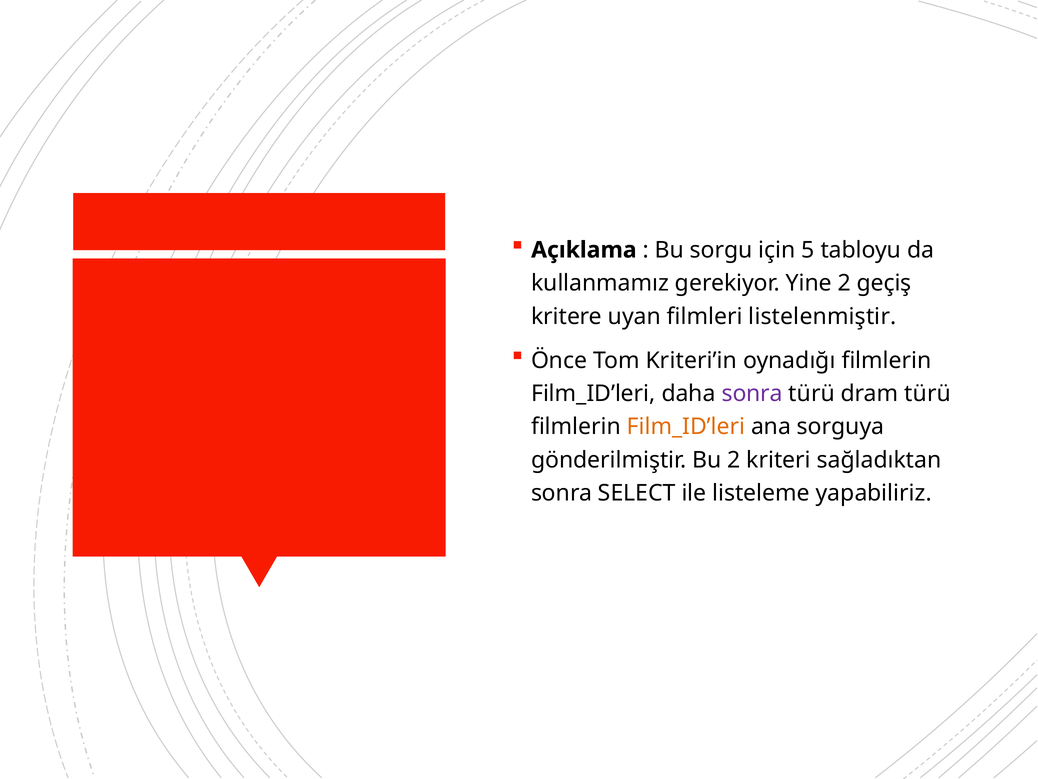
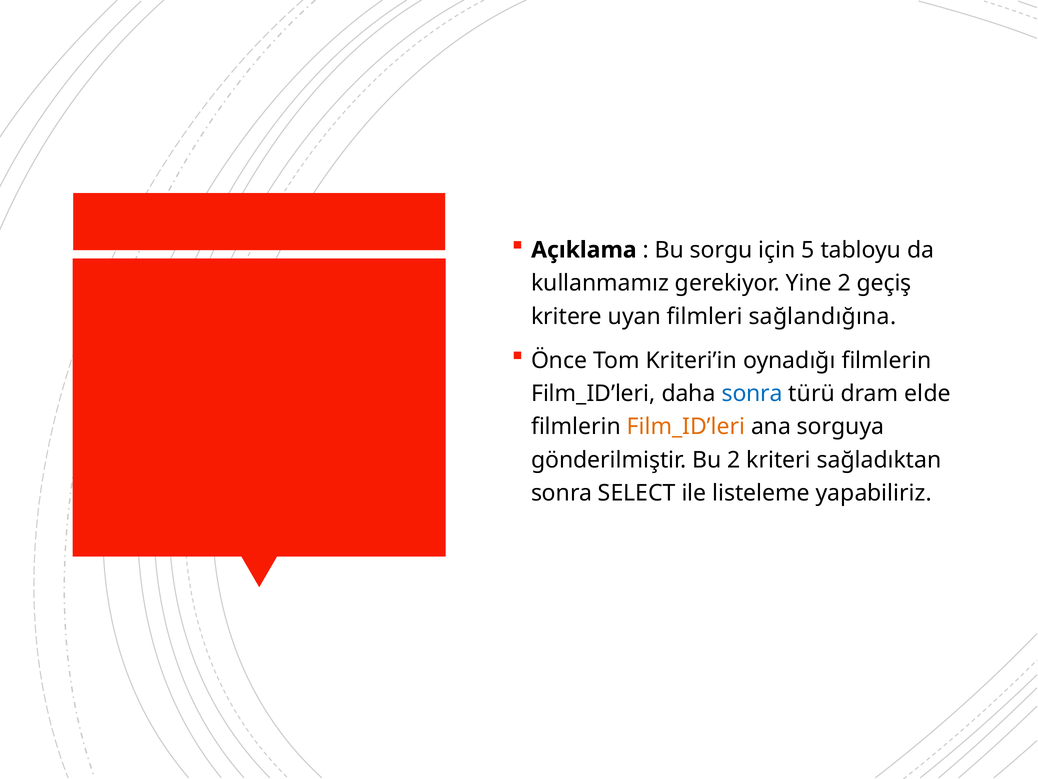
listelenmiştir: listelenmiştir -> sağlandığına
sonra at (752, 393) colour: purple -> blue
dram türü: türü -> elde
